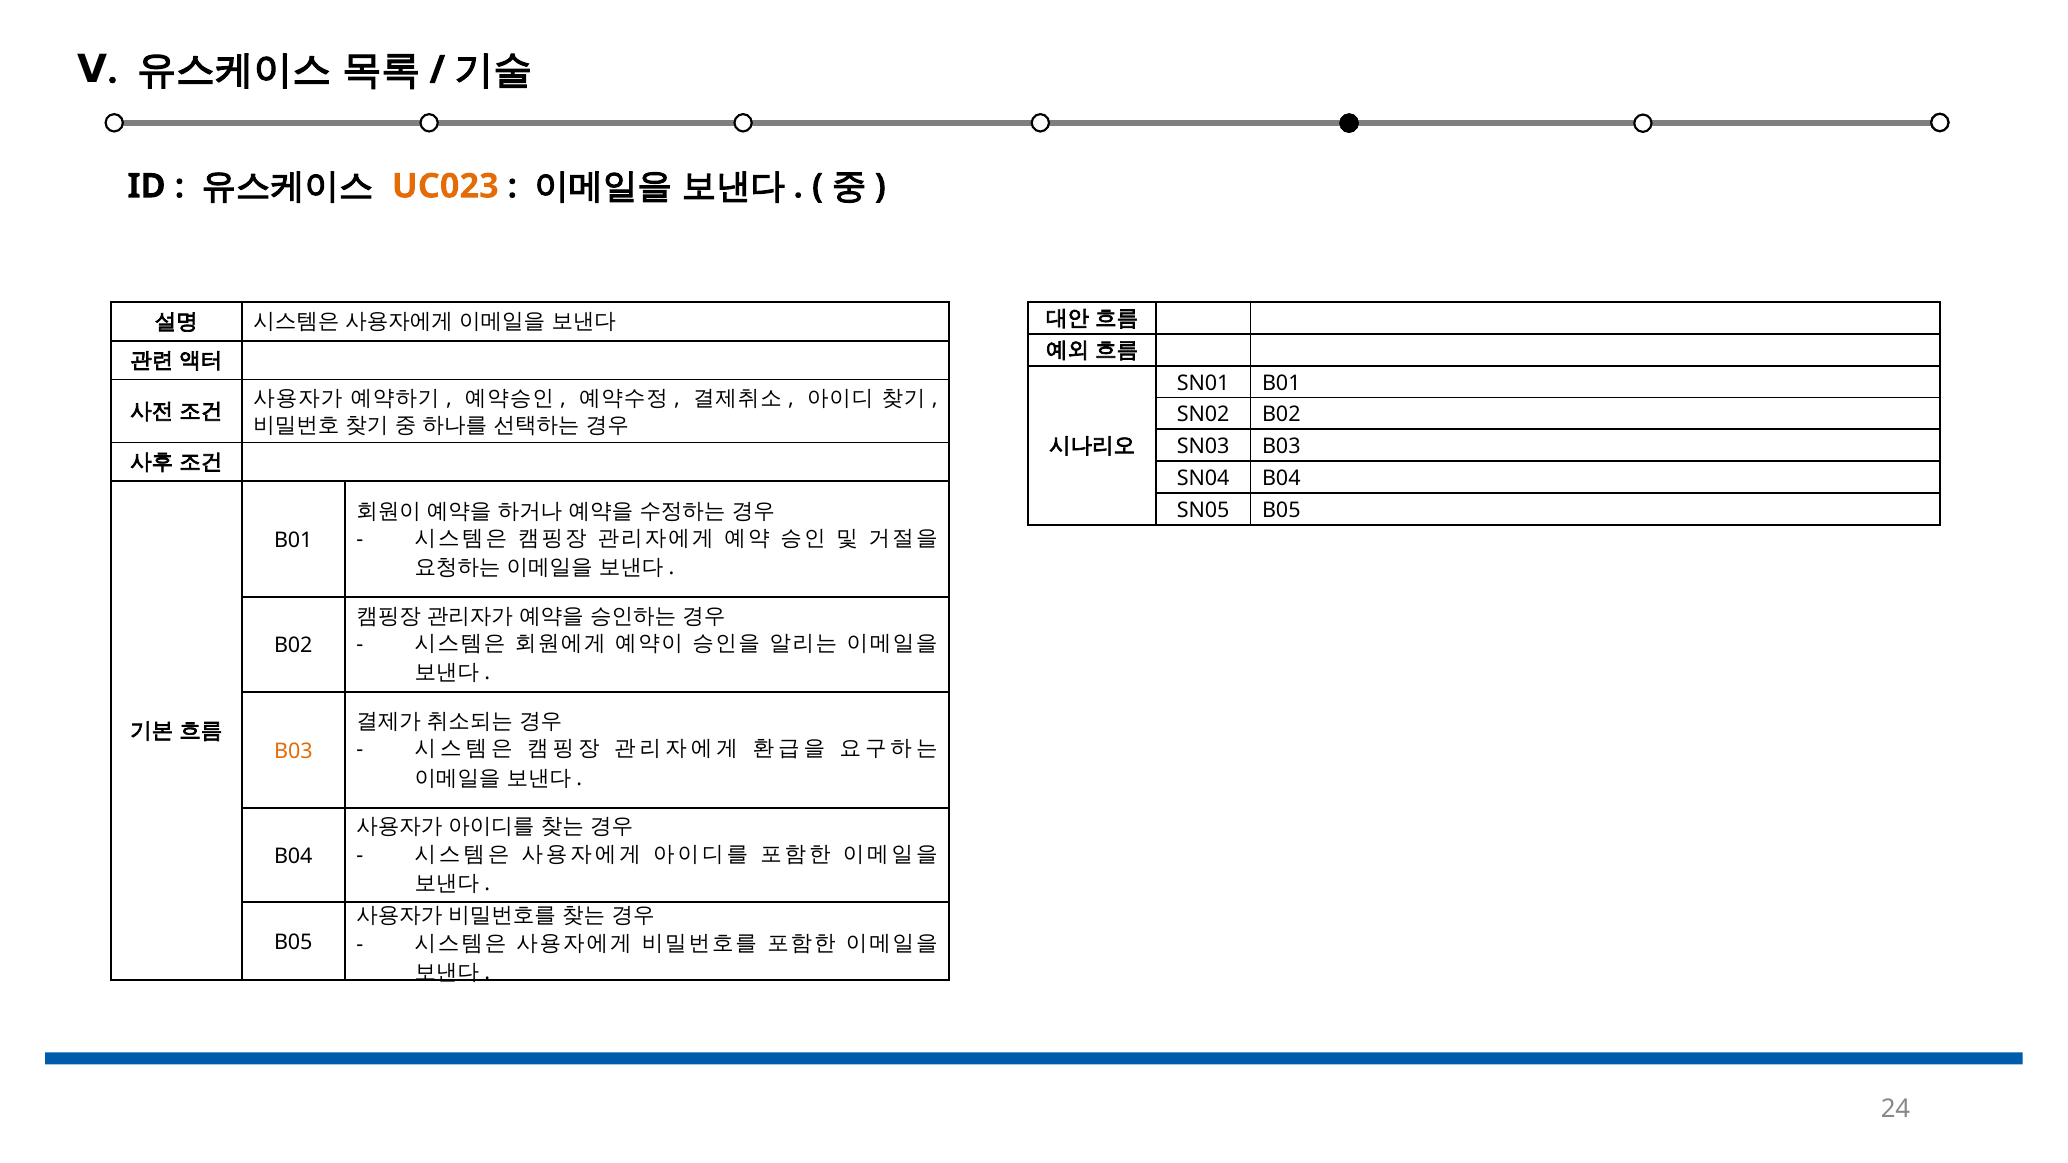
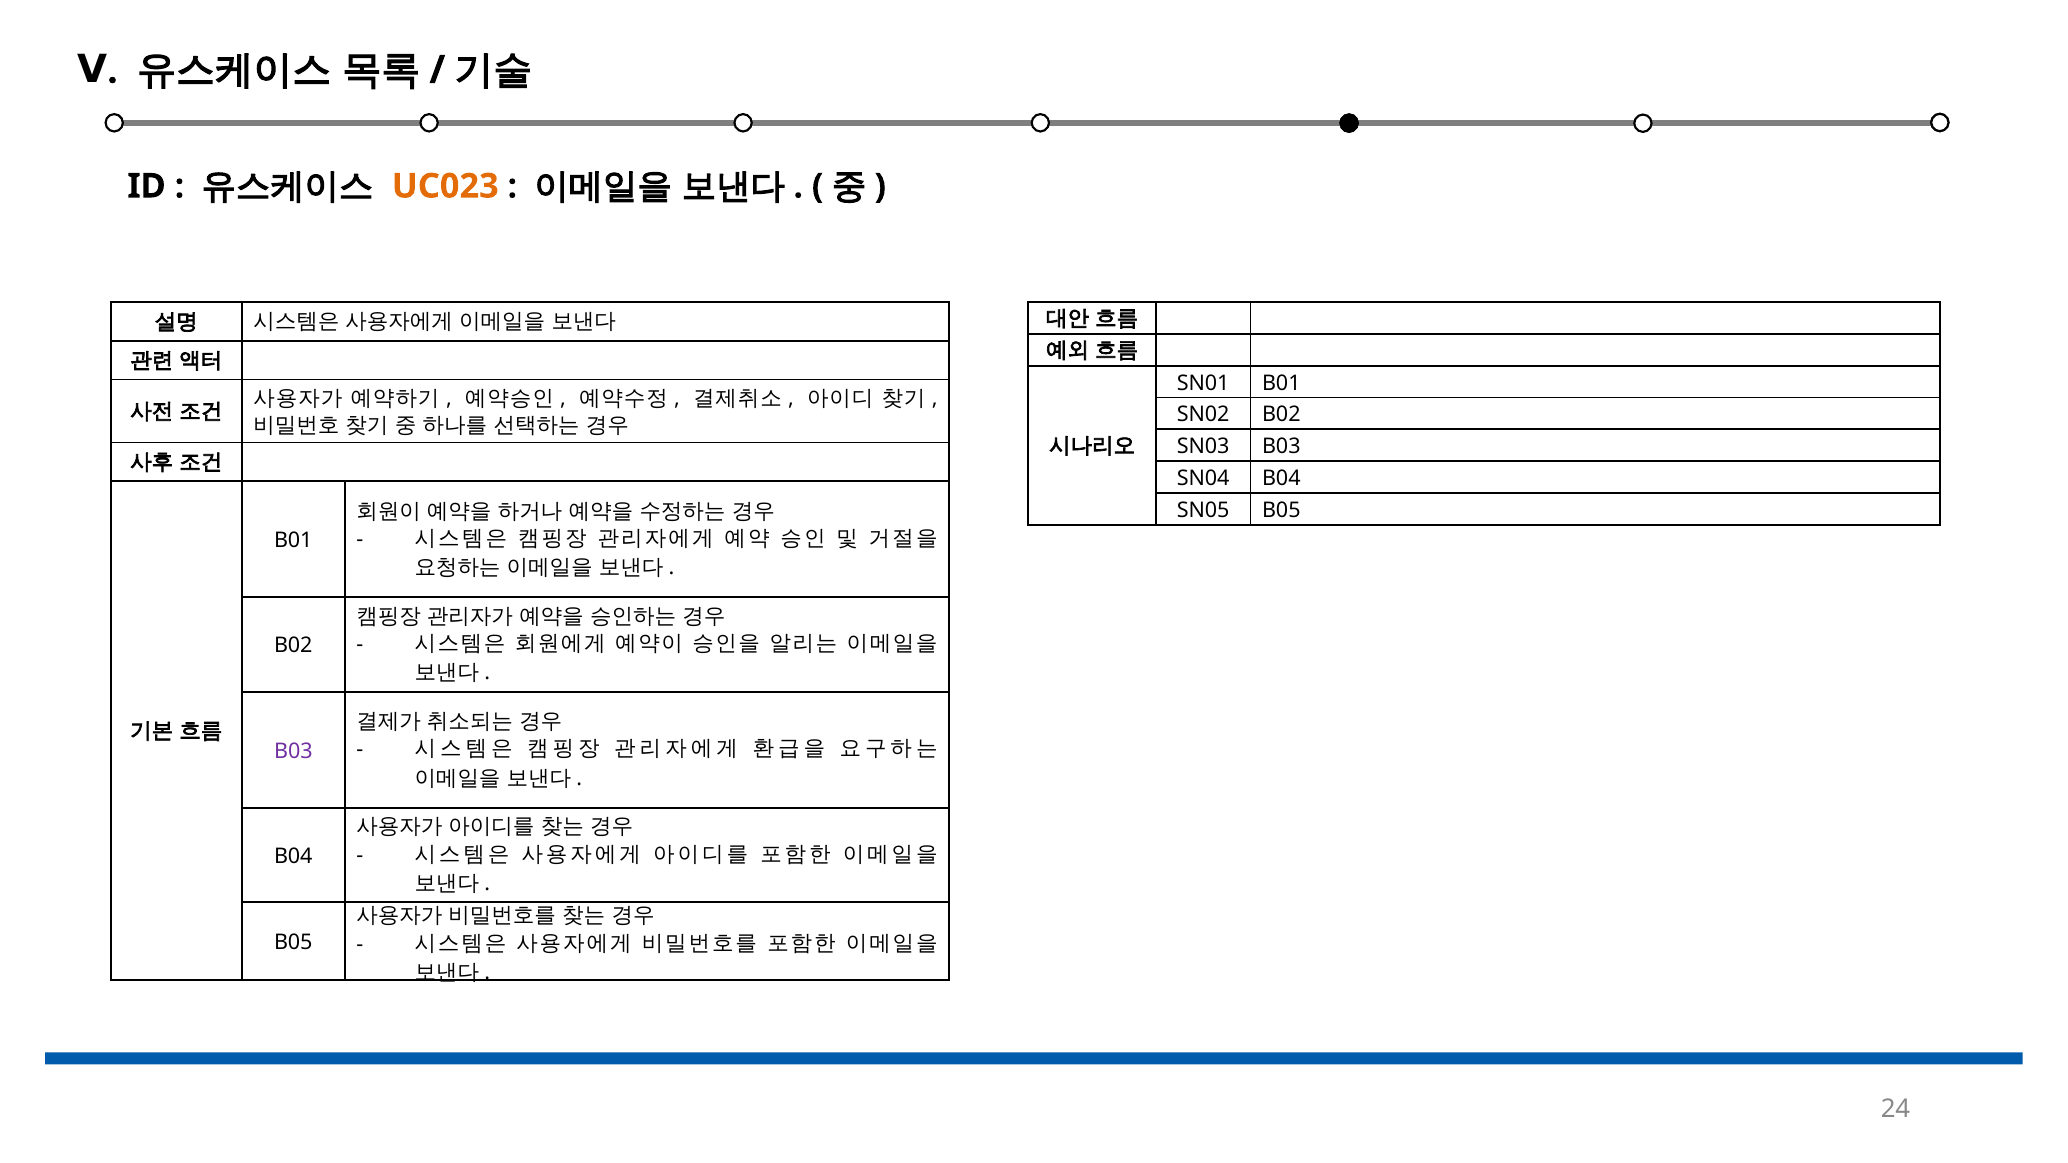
B03 at (293, 751) colour: orange -> purple
